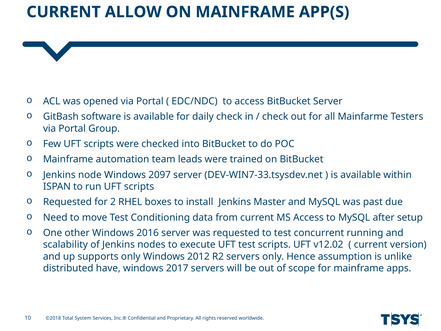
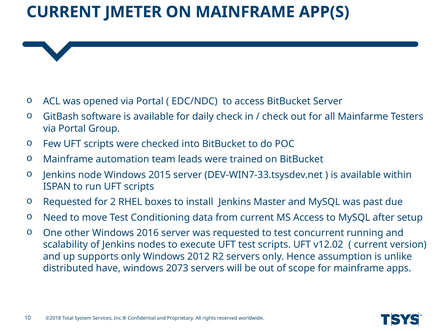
ALLOW: ALLOW -> JMETER
2097: 2097 -> 2015
2017: 2017 -> 2073
